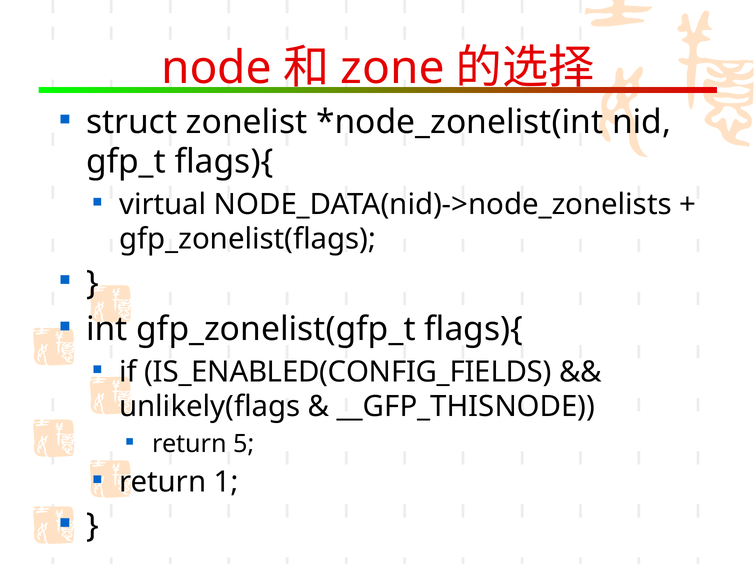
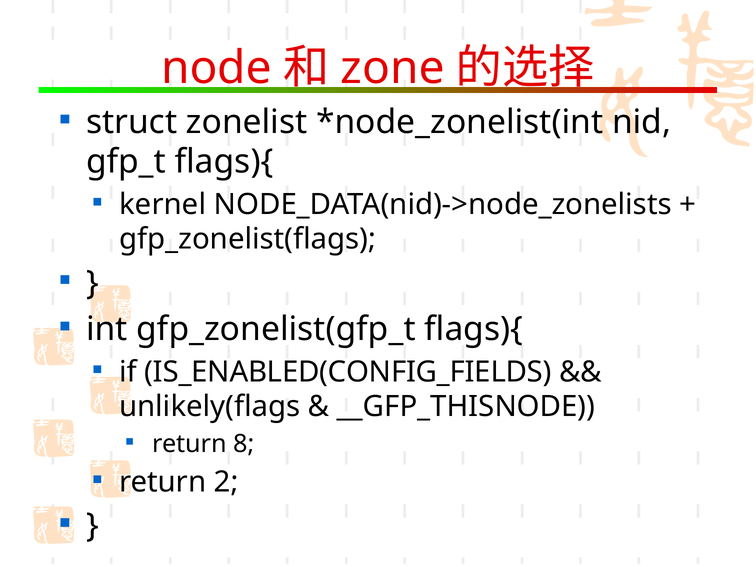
virtual: virtual -> kernel
5: 5 -> 8
1: 1 -> 2
